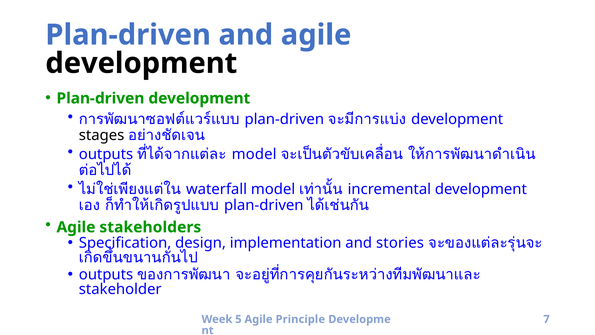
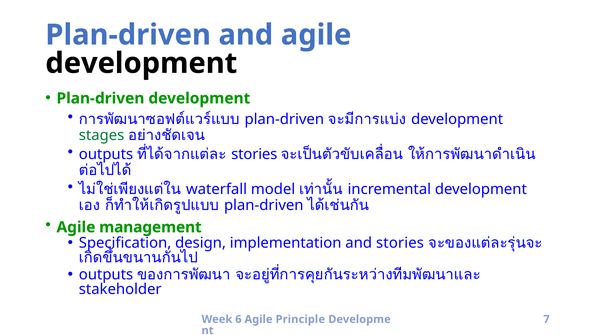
stages colour: black -> green
model at (254, 154): model -> stories
stakeholders: stakeholders -> management
5: 5 -> 6
